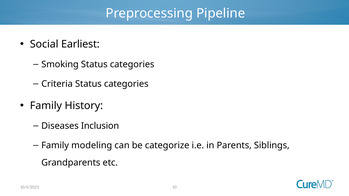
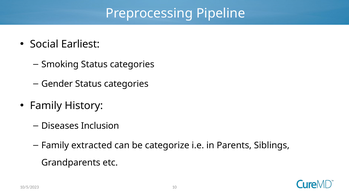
Criteria: Criteria -> Gender
modeling: modeling -> extracted
